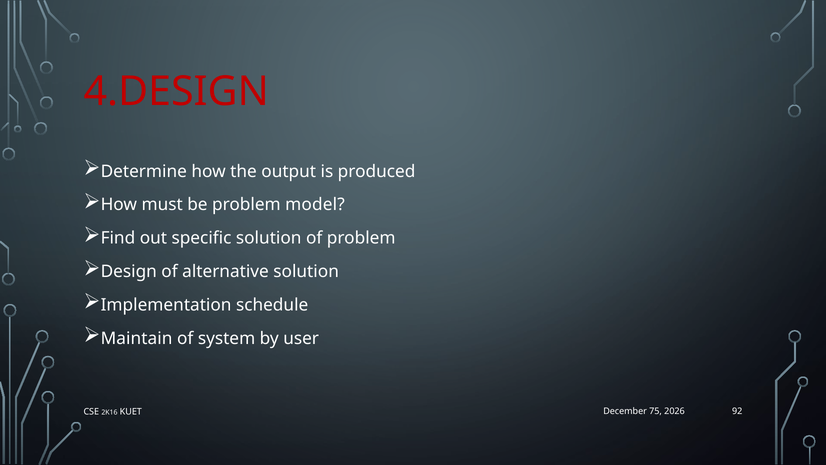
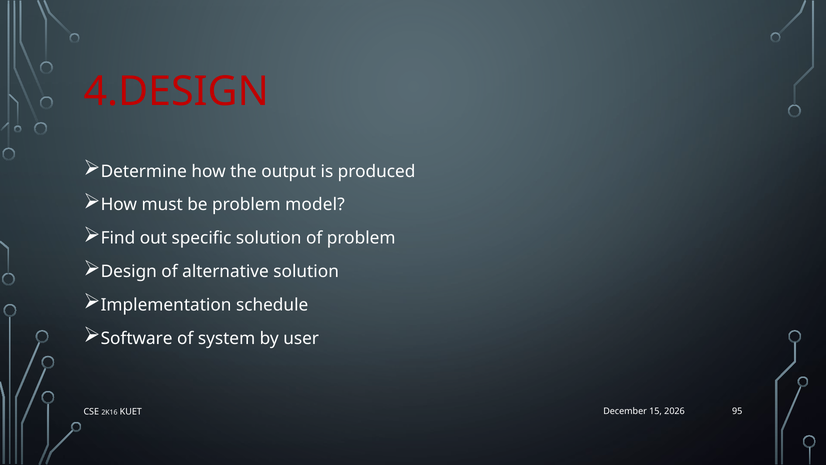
Maintain: Maintain -> Software
75: 75 -> 15
92: 92 -> 95
